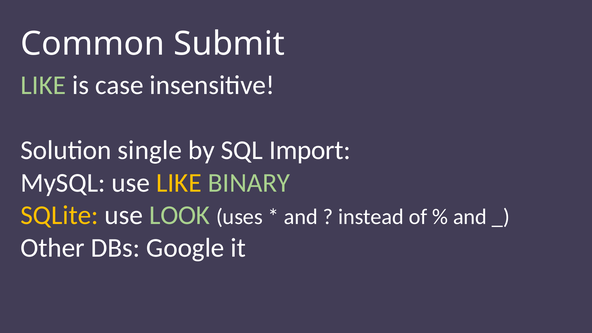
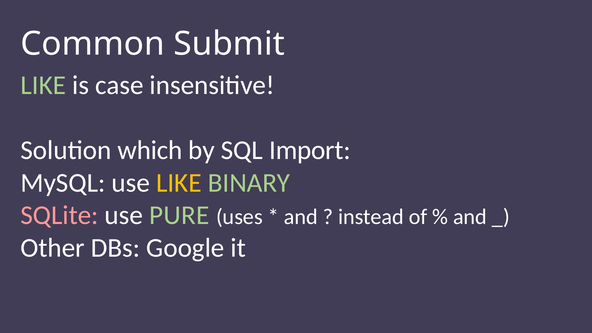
single: single -> which
SQLite colour: yellow -> pink
LOOK: LOOK -> PURE
